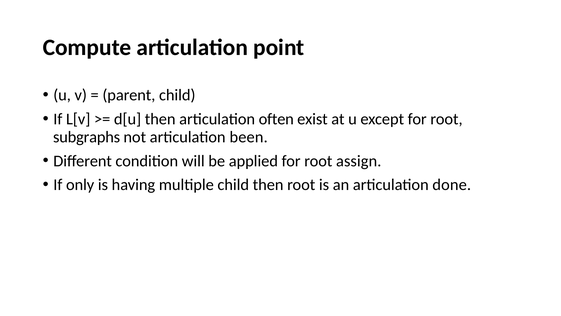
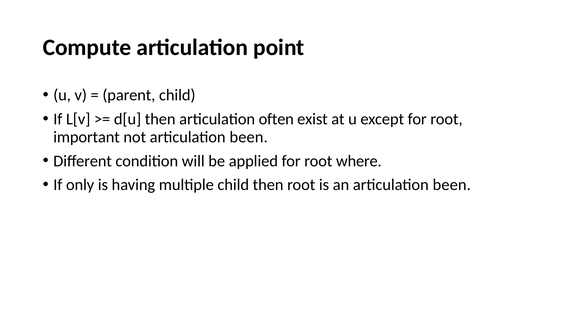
subgraphs: subgraphs -> important
assign: assign -> where
an articulation done: done -> been
